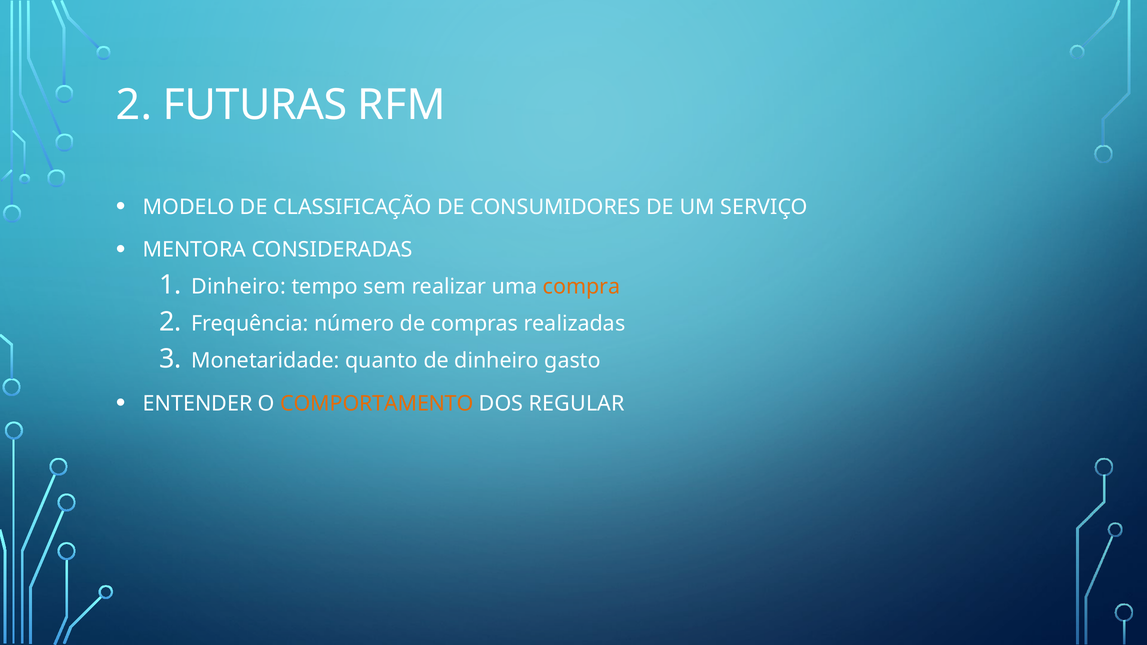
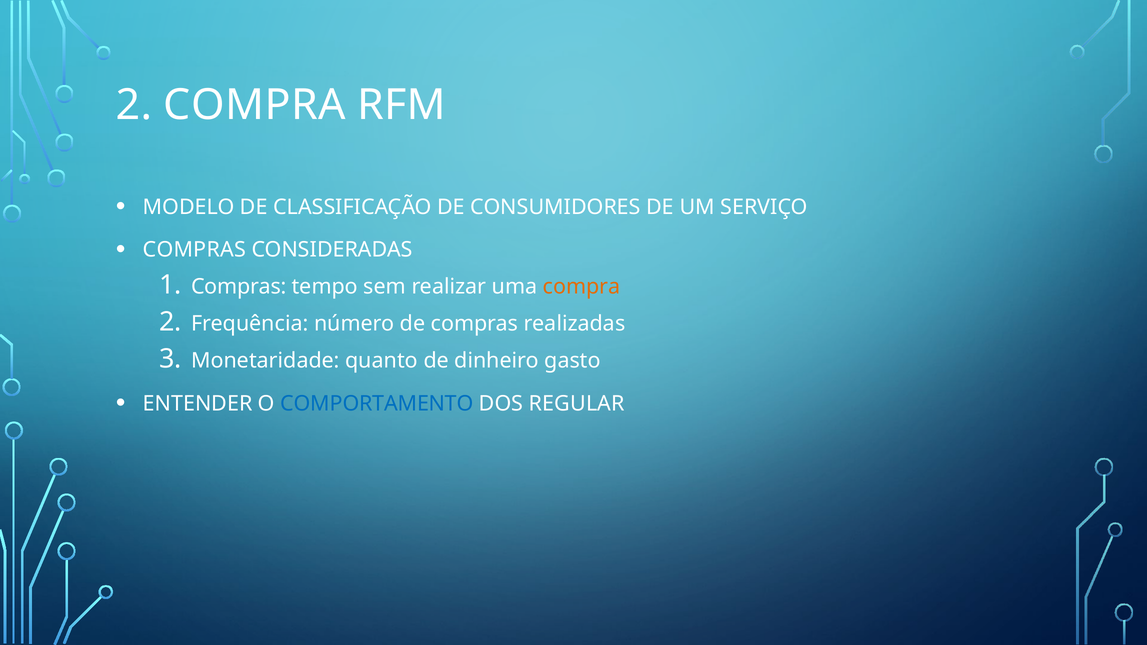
2 FUTURAS: FUTURAS -> COMPRA
MENTORA at (195, 250): MENTORA -> COMPRAS
Dinheiro at (239, 287): Dinheiro -> Compras
COMPORTAMENTO colour: orange -> blue
